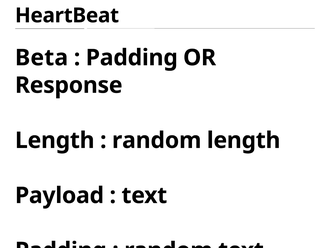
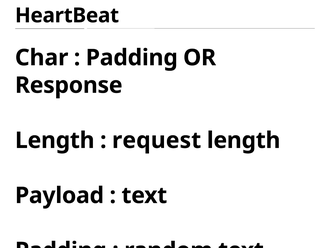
Beta: Beta -> Char
random at (157, 140): random -> request
